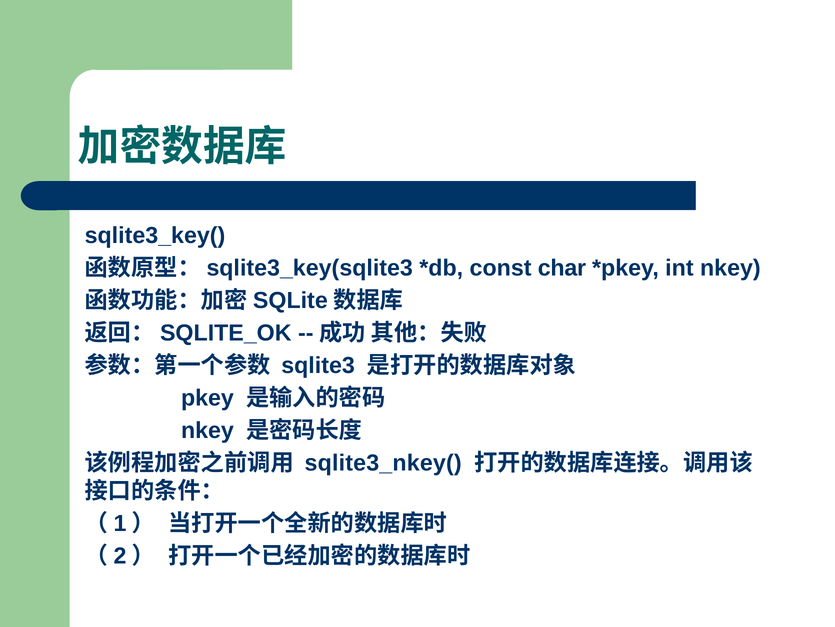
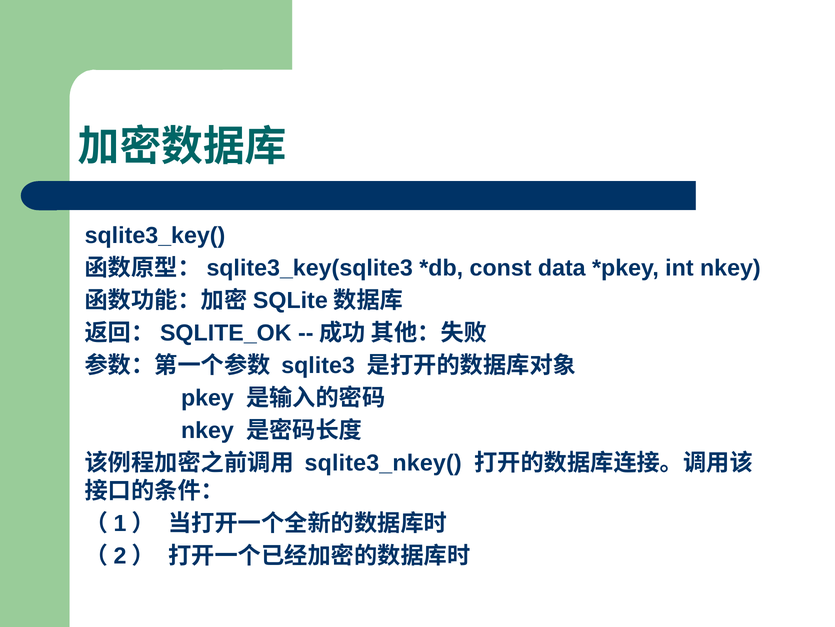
char: char -> data
